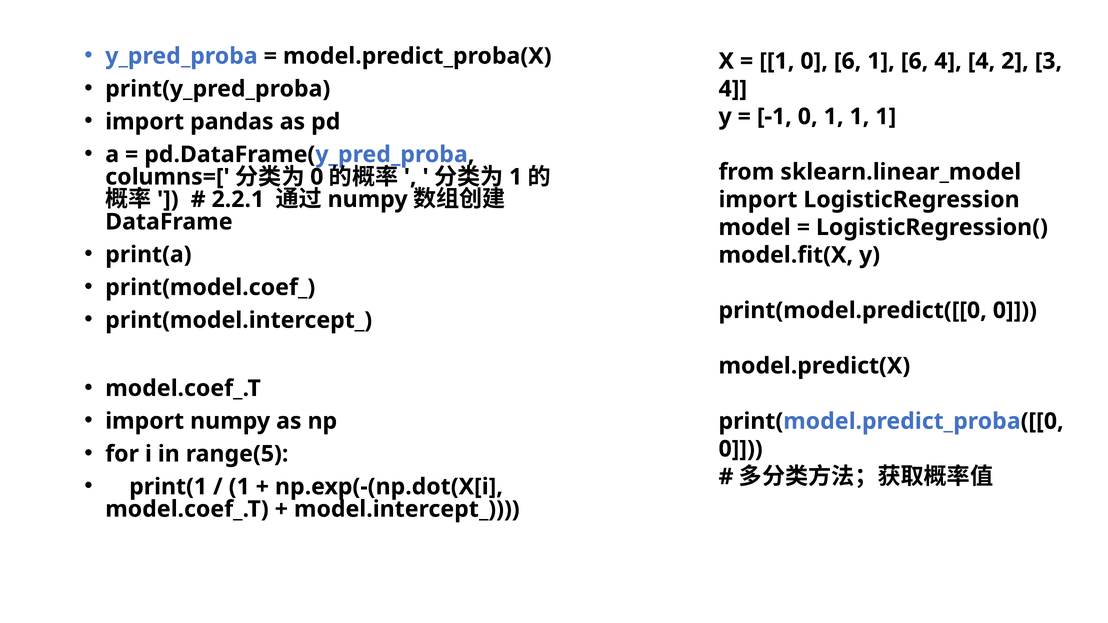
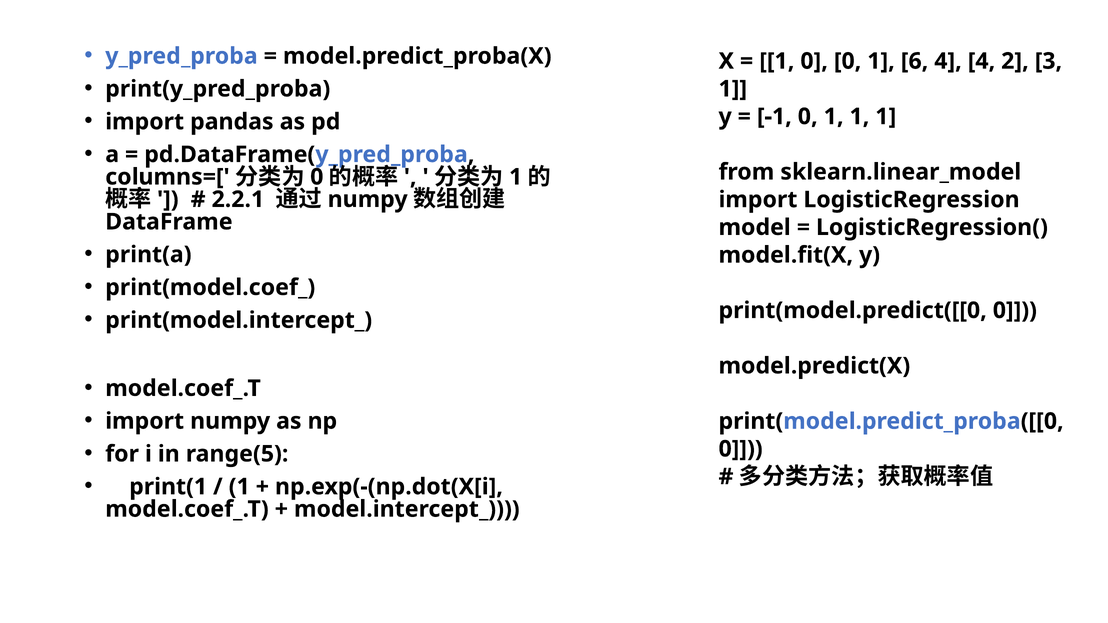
0 6: 6 -> 0
4 at (733, 89): 4 -> 1
